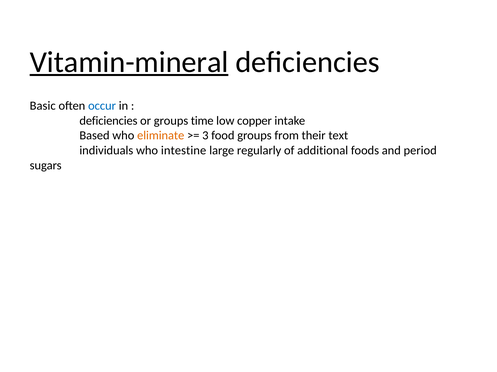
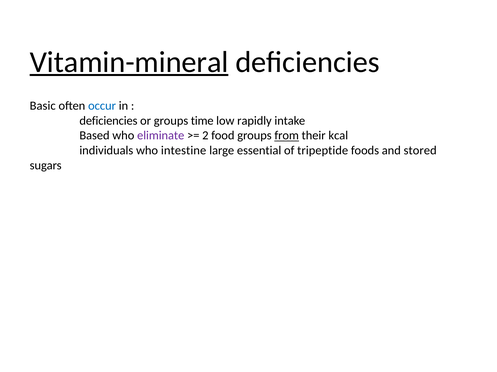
copper: copper -> rapidly
eliminate colour: orange -> purple
3: 3 -> 2
from underline: none -> present
text: text -> kcal
regularly: regularly -> essential
additional: additional -> tripeptide
period: period -> stored
